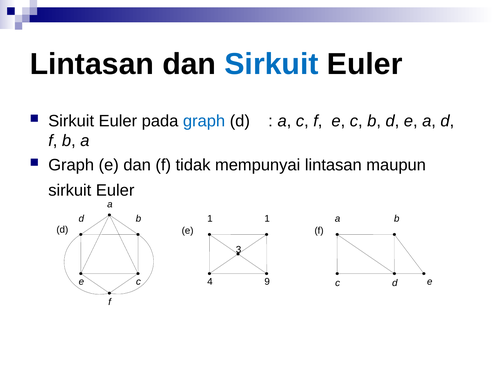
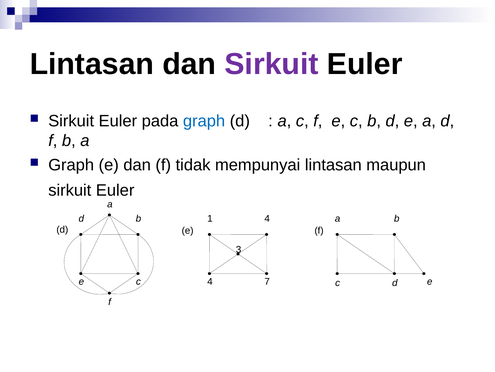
Sirkuit at (271, 64) colour: blue -> purple
1 1: 1 -> 4
9: 9 -> 7
